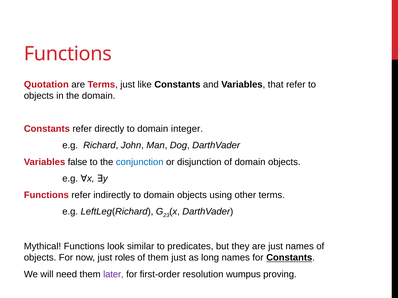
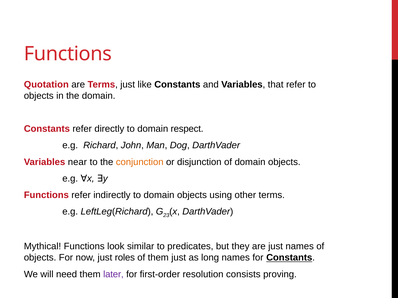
integer: integer -> respect
false: false -> near
conjunction colour: blue -> orange
wumpus: wumpus -> consists
